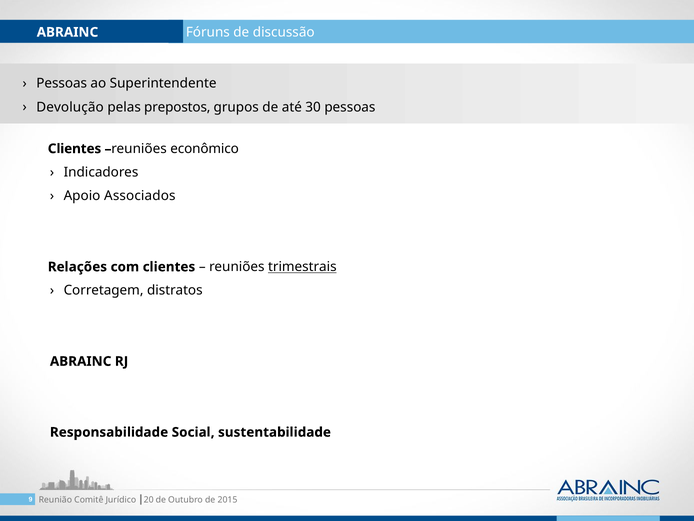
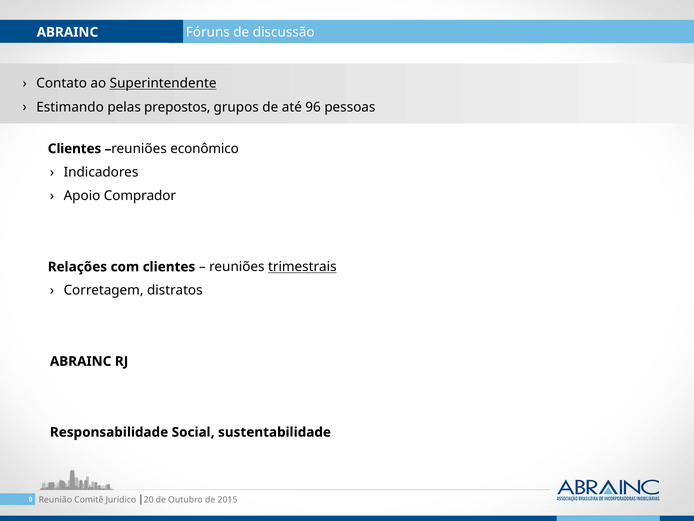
Pessoas at (62, 83): Pessoas -> Contato
Superintendente underline: none -> present
Devolução: Devolução -> Estimando
30: 30 -> 96
Associados: Associados -> Comprador
